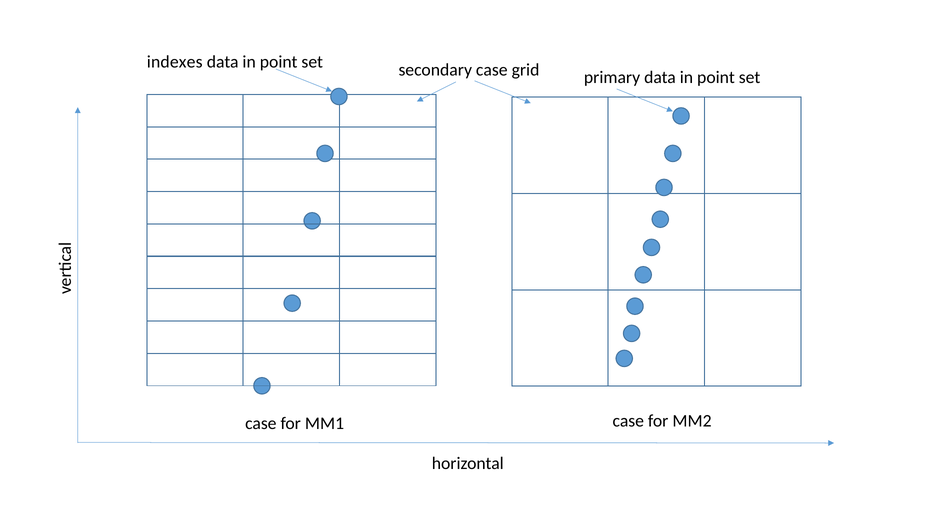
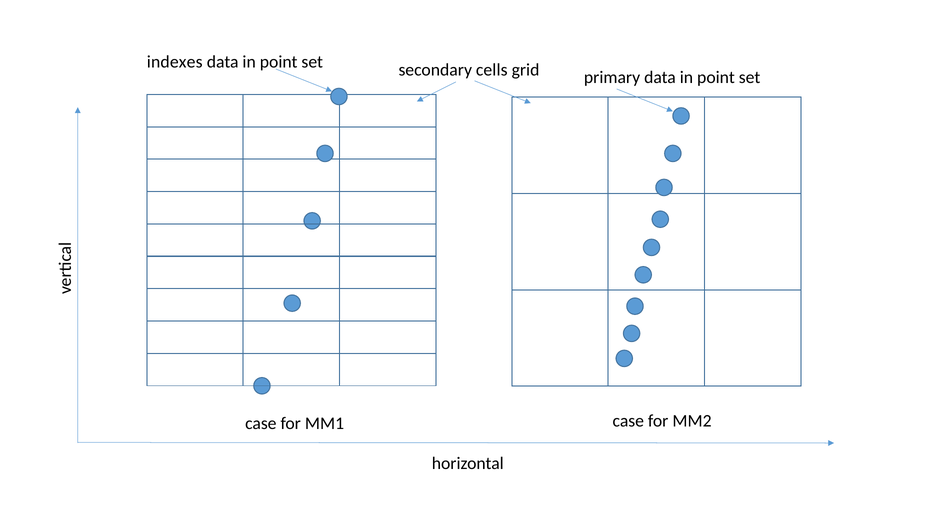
secondary case: case -> cells
